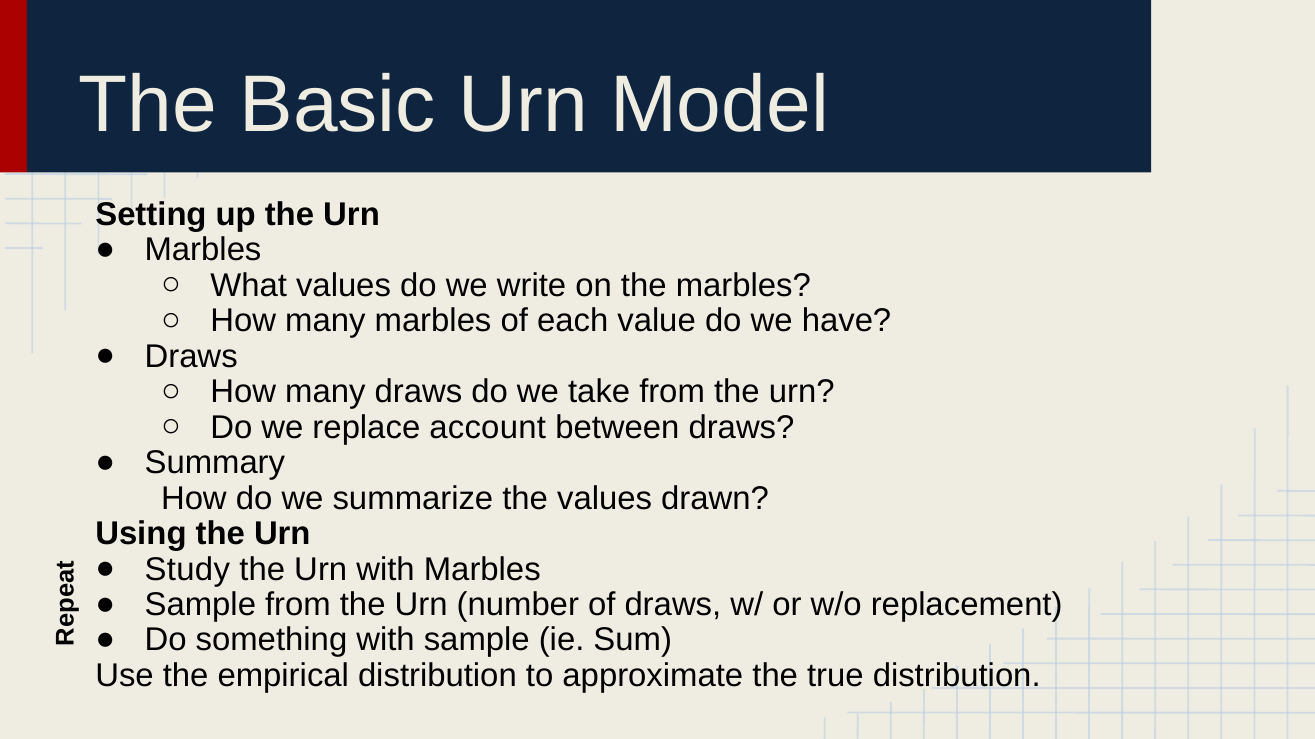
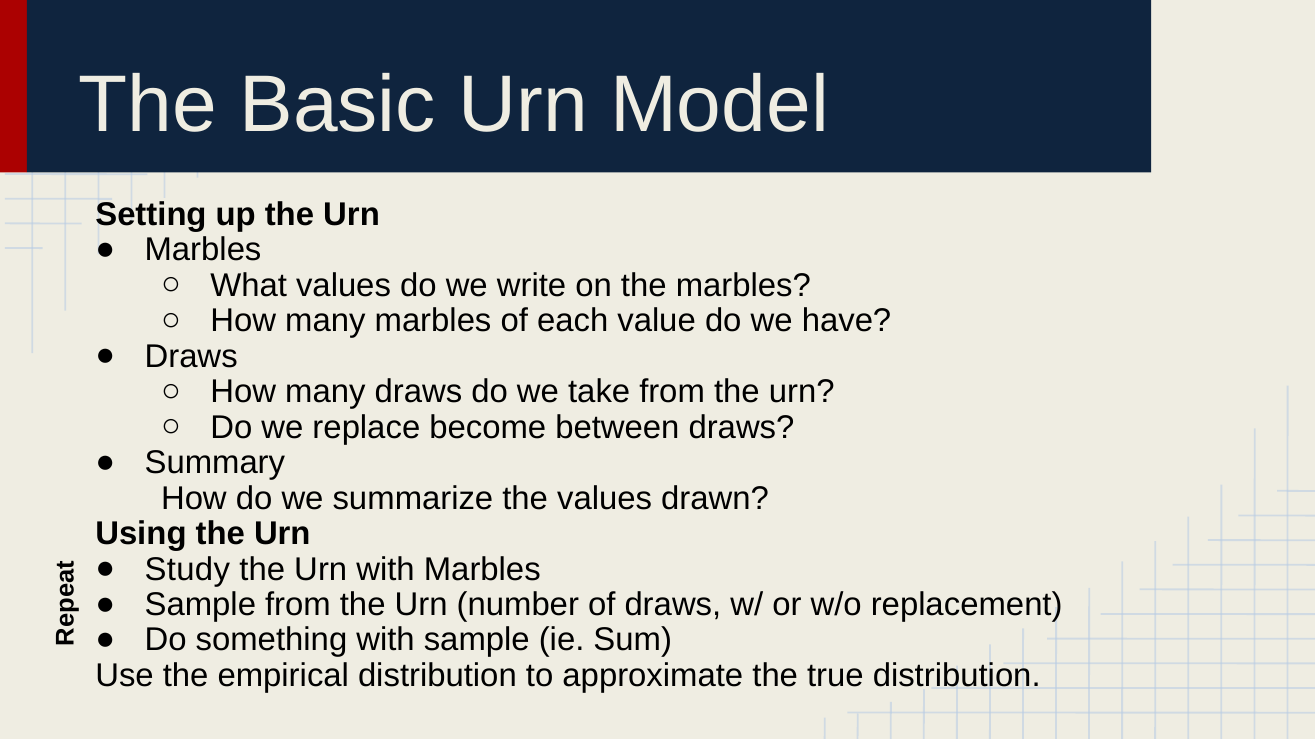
account: account -> become
